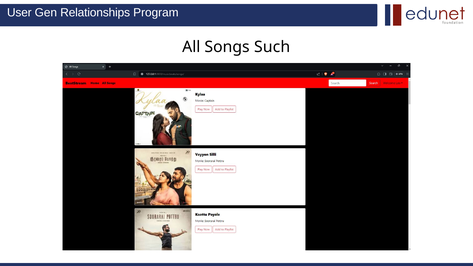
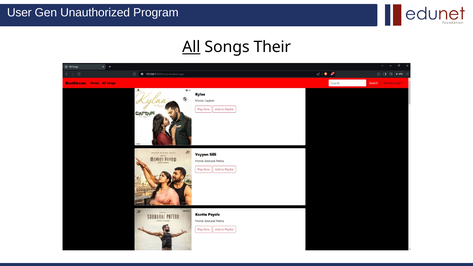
Relationships: Relationships -> Unauthorized
All underline: none -> present
Such: Such -> Their
